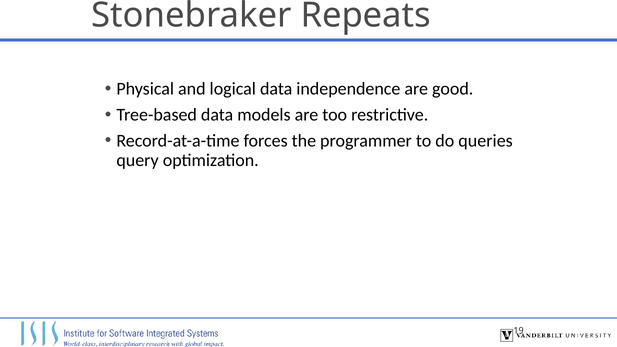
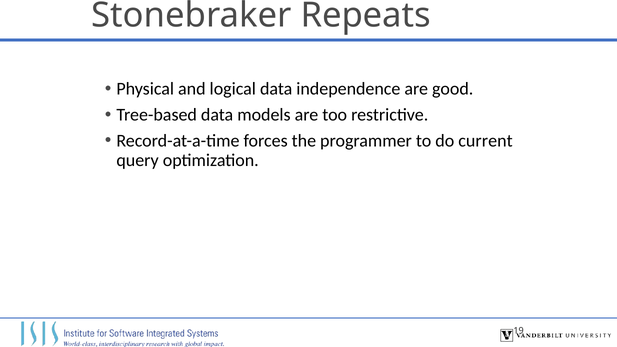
queries: queries -> current
